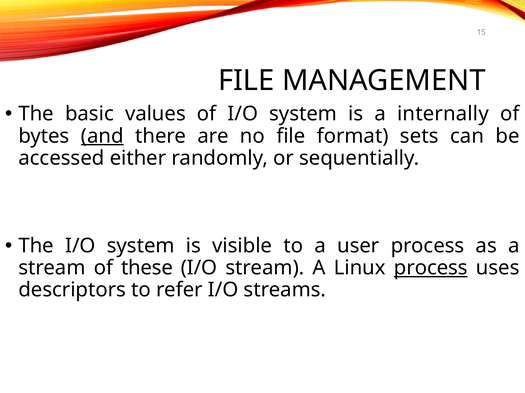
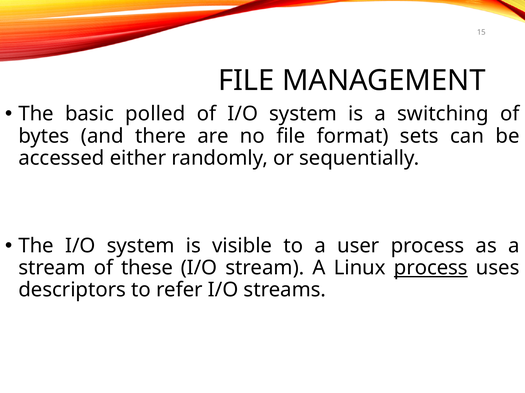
values: values -> polled
internally: internally -> switching
and underline: present -> none
